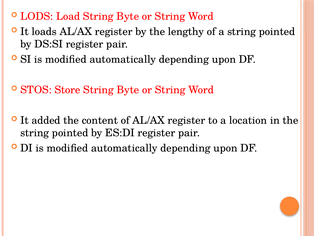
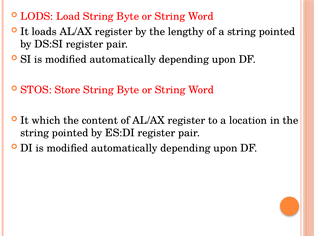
added: added -> which
